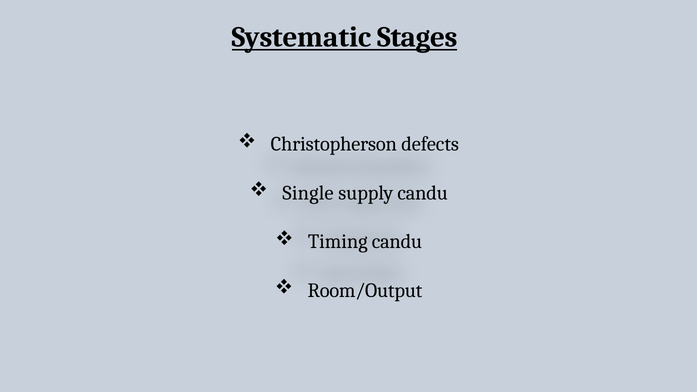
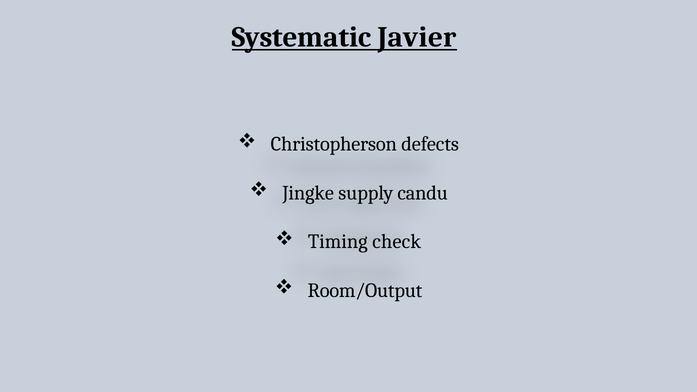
Stages: Stages -> Javier
Single: Single -> Jingke
Timing candu: candu -> check
